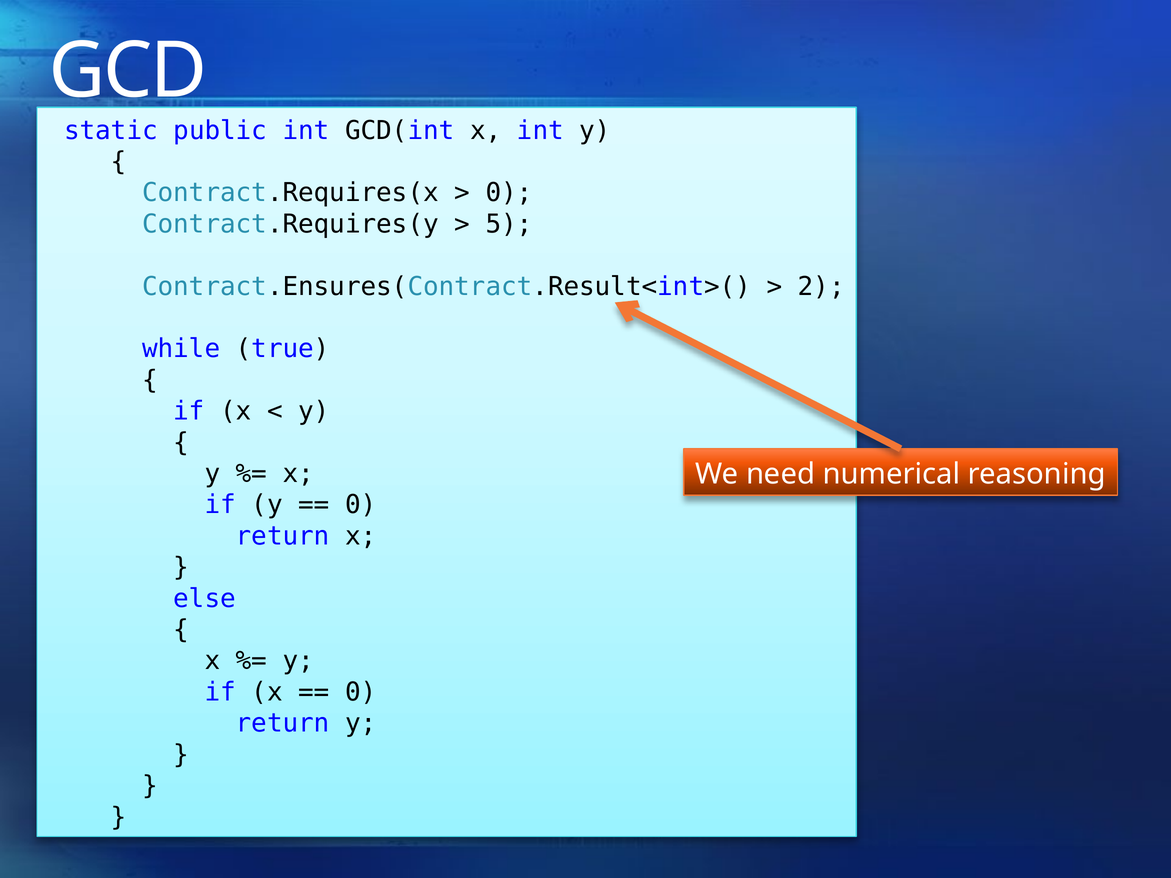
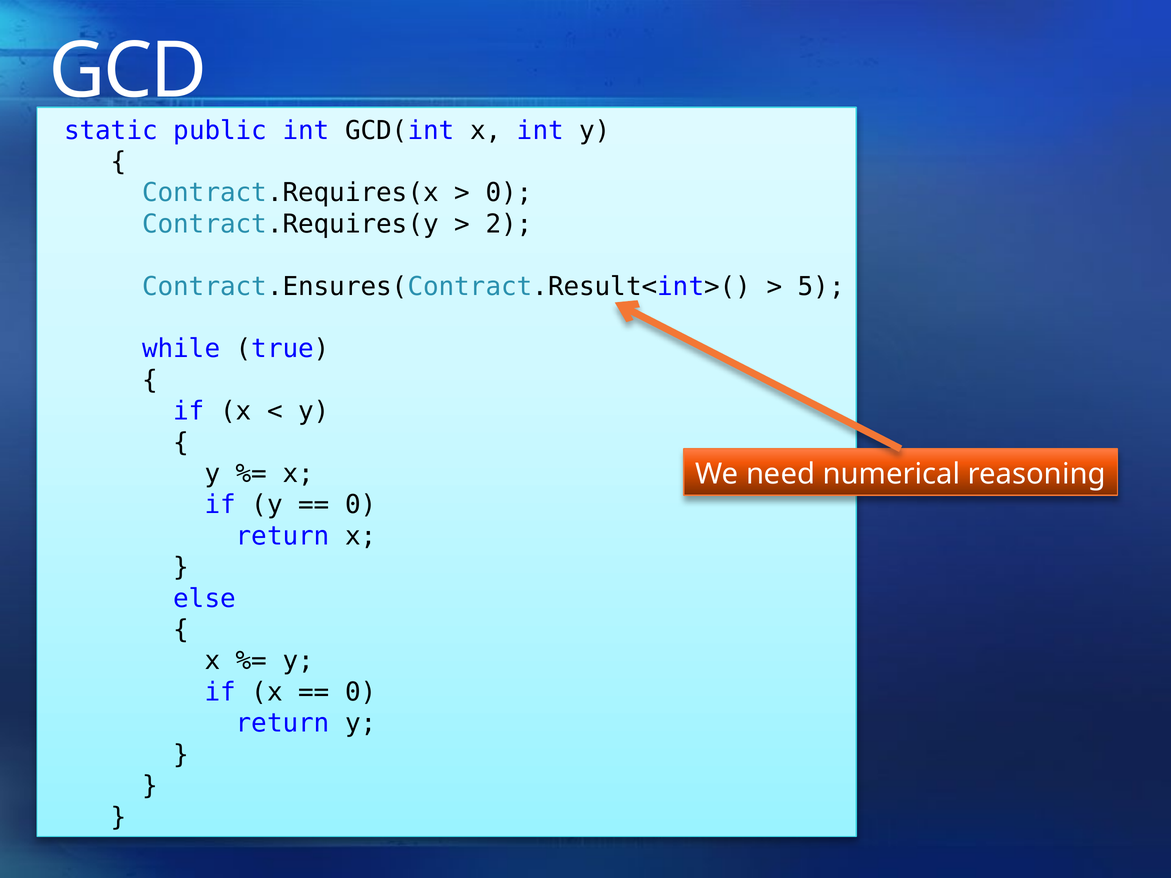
5: 5 -> 2
2: 2 -> 5
